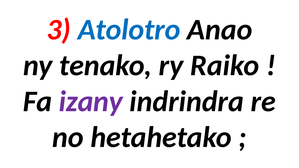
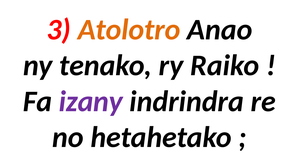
Atolotro colour: blue -> orange
